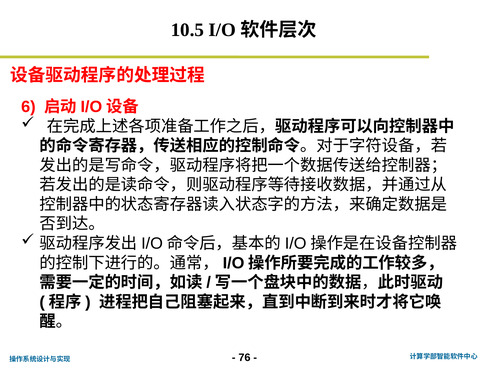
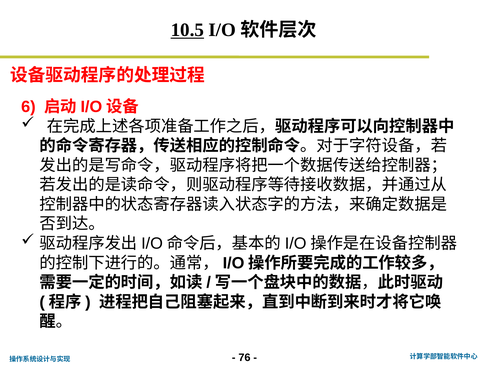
10.5 underline: none -> present
